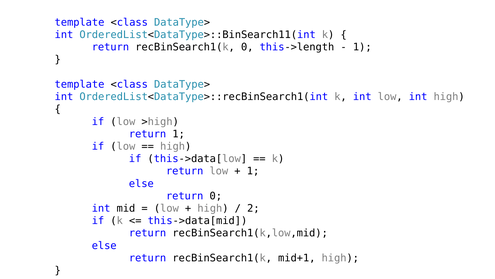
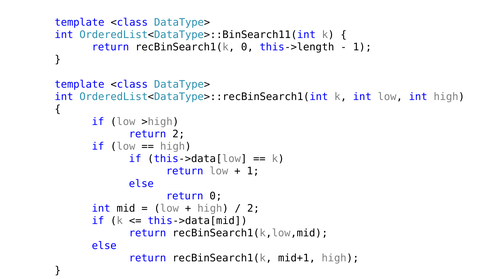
return 1: 1 -> 2
